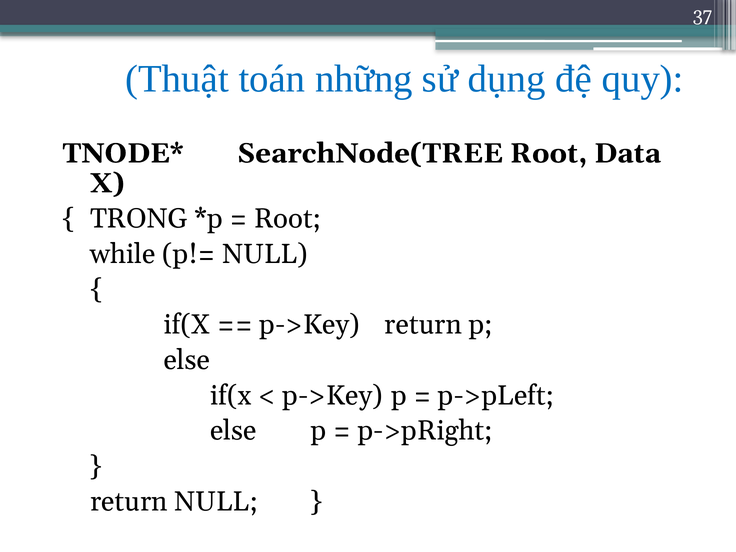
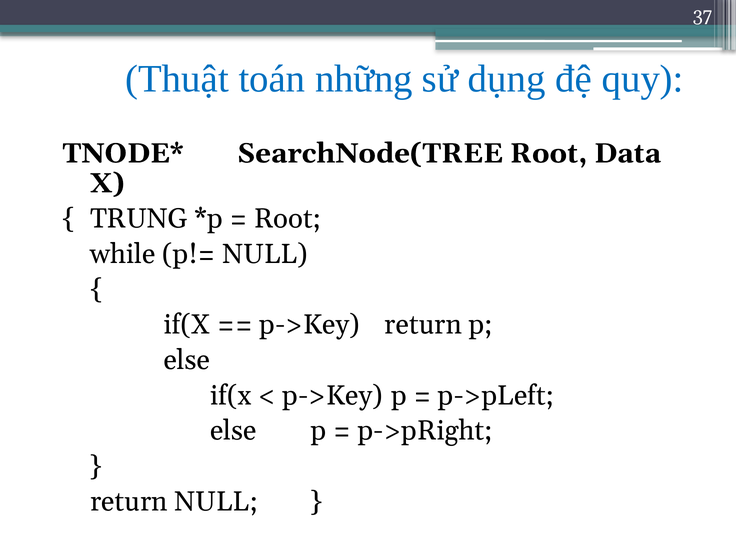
TRONG: TRONG -> TRUNG
